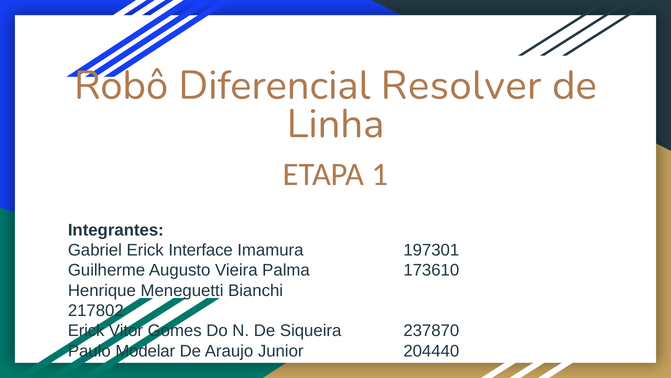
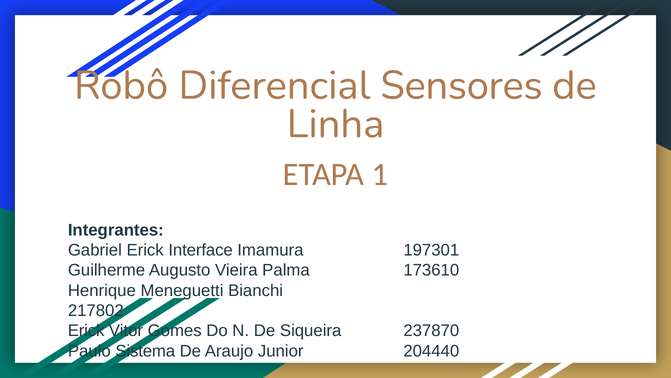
Resolver: Resolver -> Sensores
Modelar: Modelar -> Sistema
